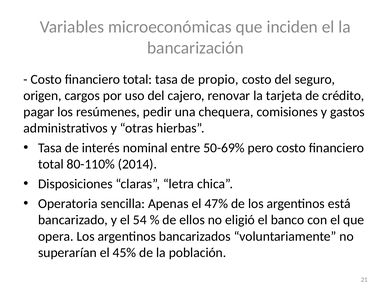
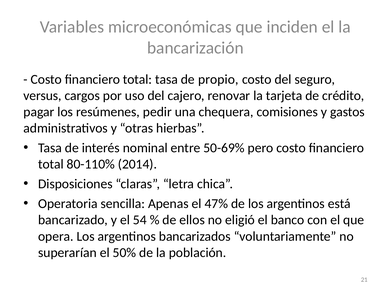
origen: origen -> versus
45%: 45% -> 50%
